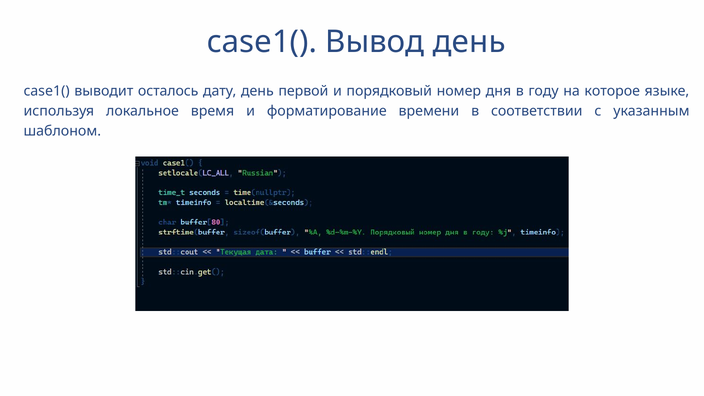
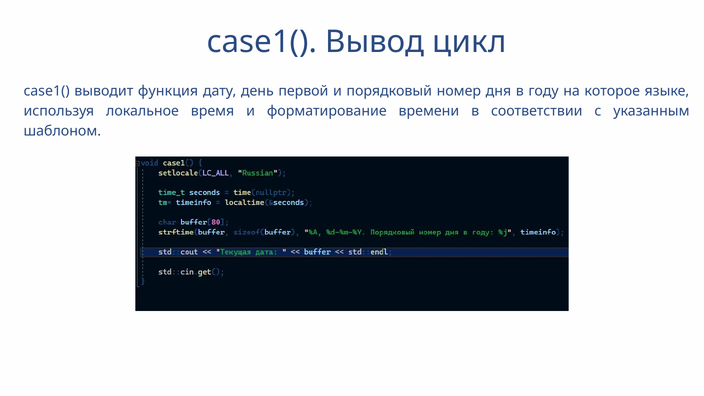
Вывод день: день -> цикл
осталось: осталось -> функция
